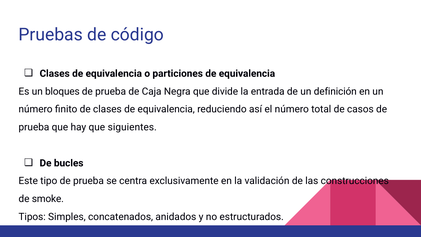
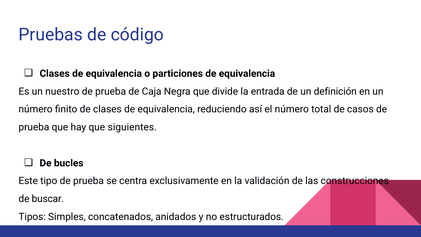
bloques: bloques -> nuestro
smoke: smoke -> buscar
